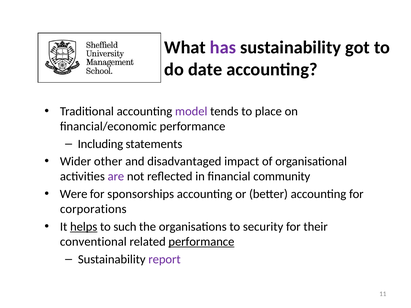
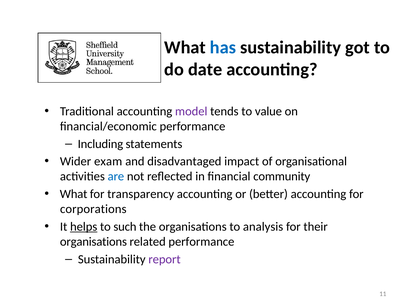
has colour: purple -> blue
place: place -> value
other: other -> exam
are colour: purple -> blue
Were at (74, 194): Were -> What
sponsorships: sponsorships -> transparency
security: security -> analysis
conventional at (93, 242): conventional -> organisations
performance at (201, 242) underline: present -> none
